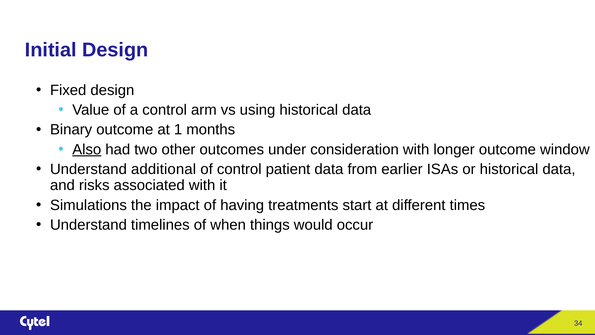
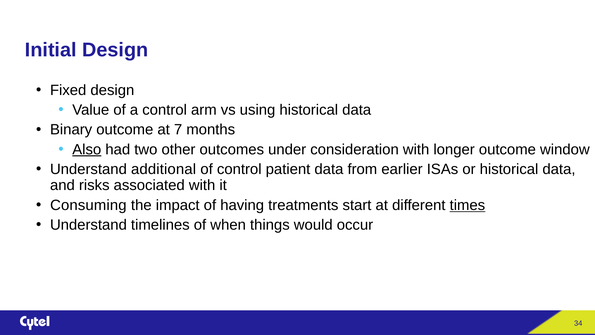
1: 1 -> 7
Simulations: Simulations -> Consuming
times underline: none -> present
